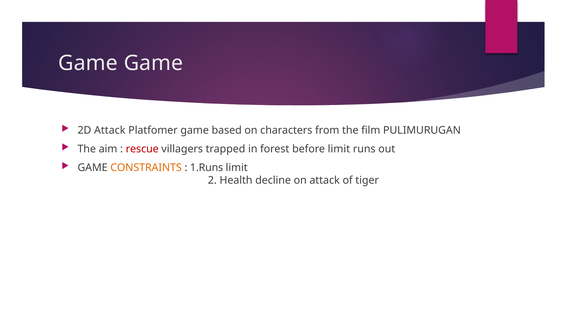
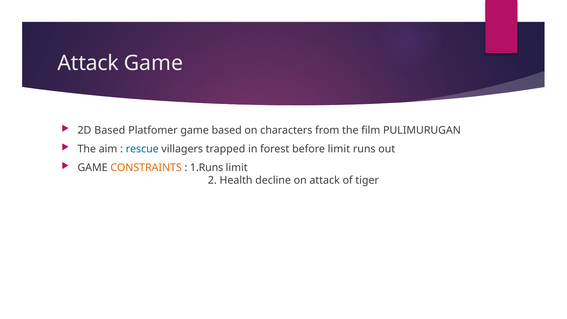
Game at (88, 63): Game -> Attack
2D Attack: Attack -> Based
rescue colour: red -> blue
